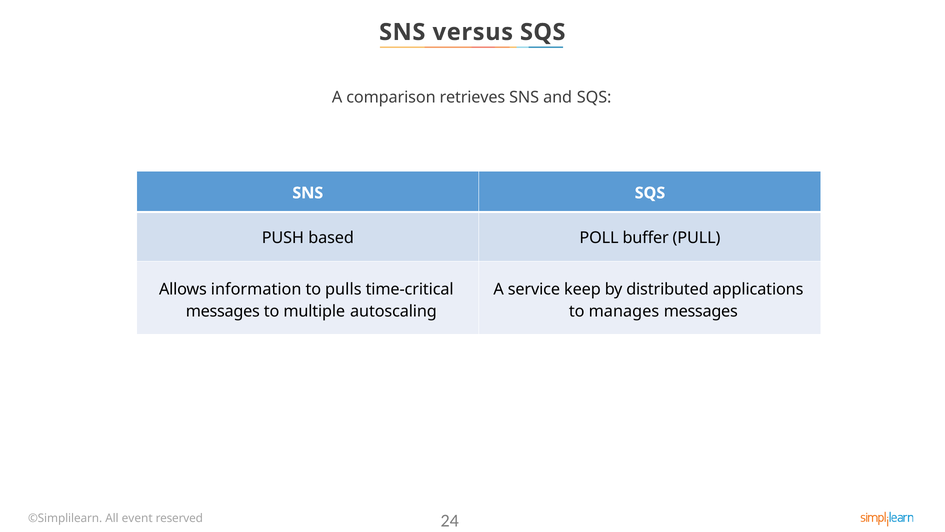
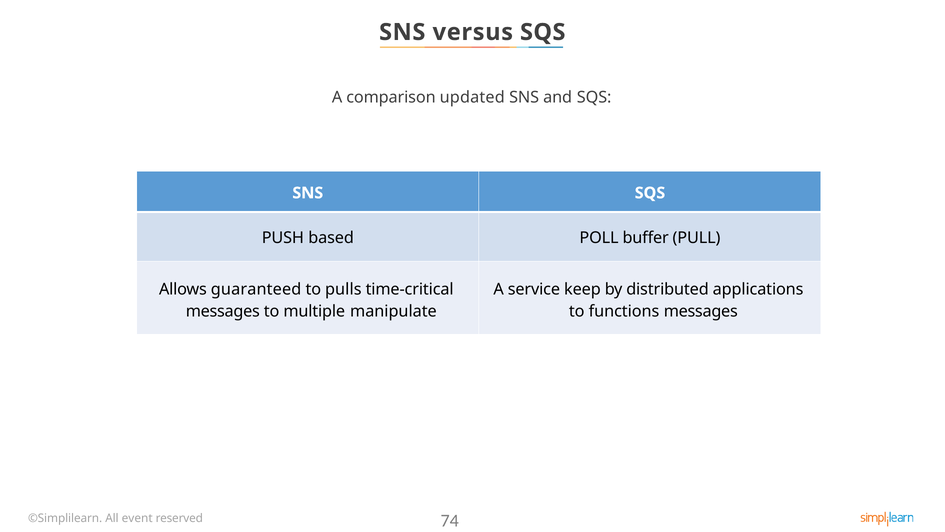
retrieves: retrieves -> updated
information: information -> guaranteed
autoscaling: autoscaling -> manipulate
manages: manages -> functions
24: 24 -> 74
